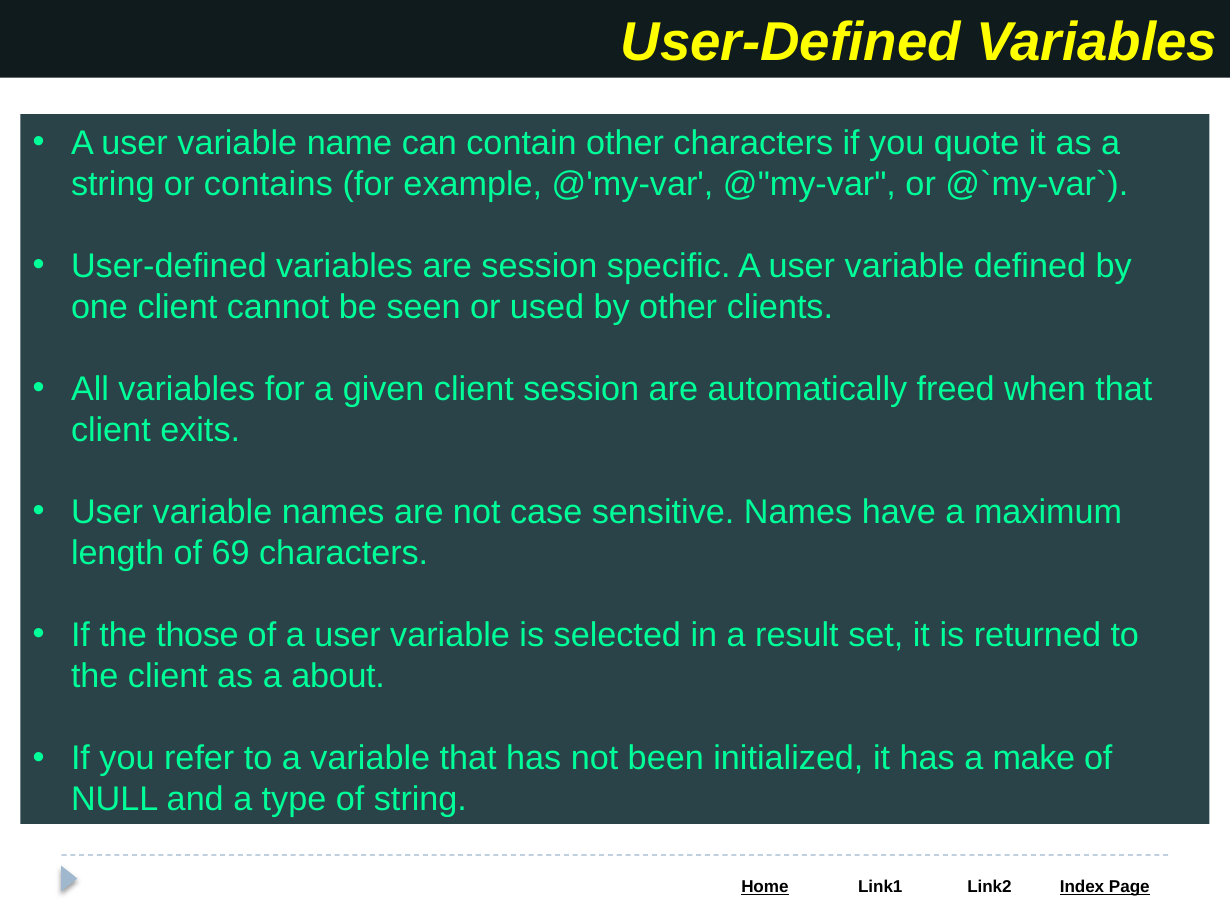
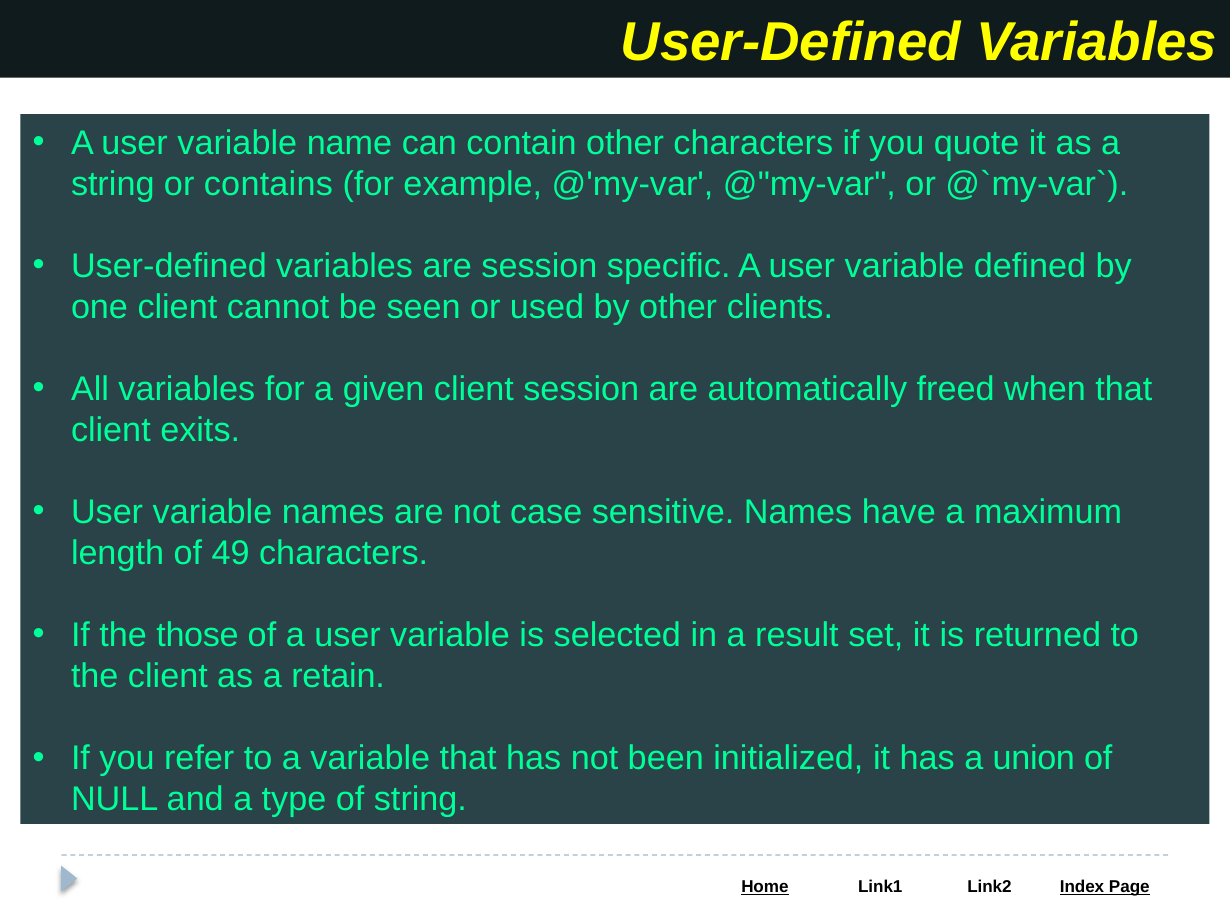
69: 69 -> 49
about: about -> retain
make: make -> union
